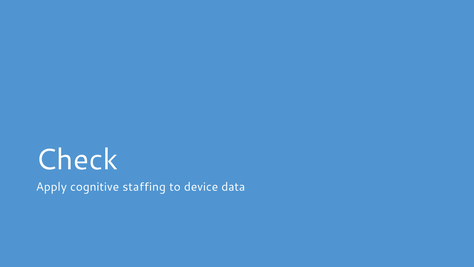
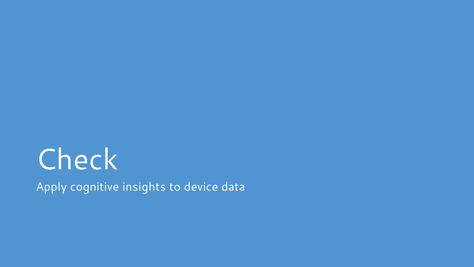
staffing: staffing -> insights
